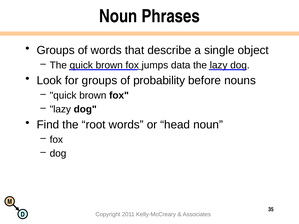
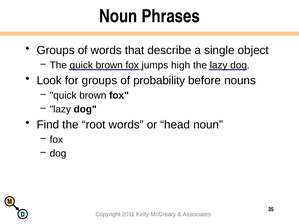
data: data -> high
